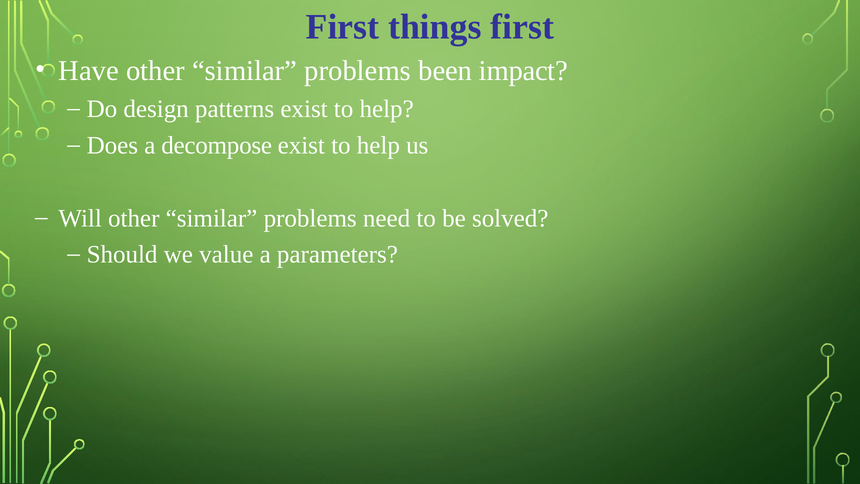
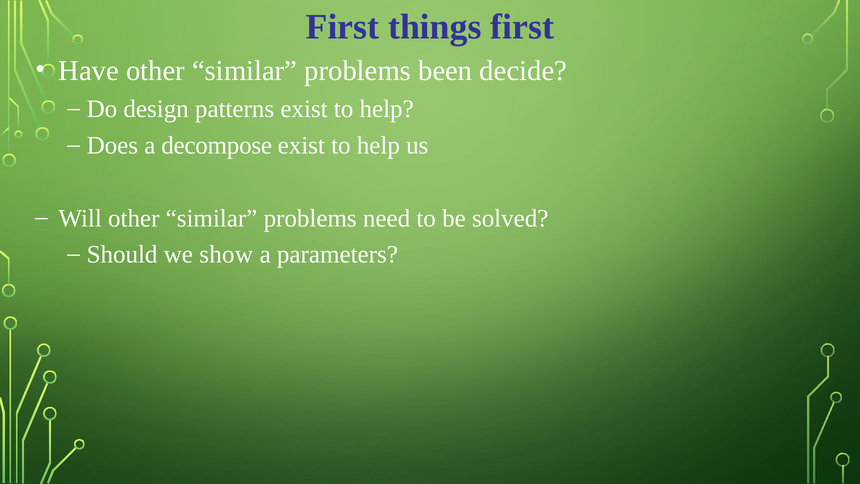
impact: impact -> decide
value: value -> show
